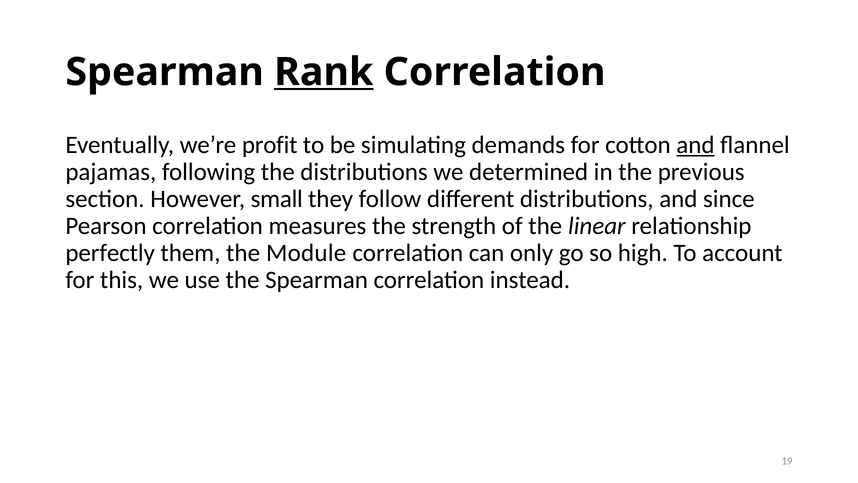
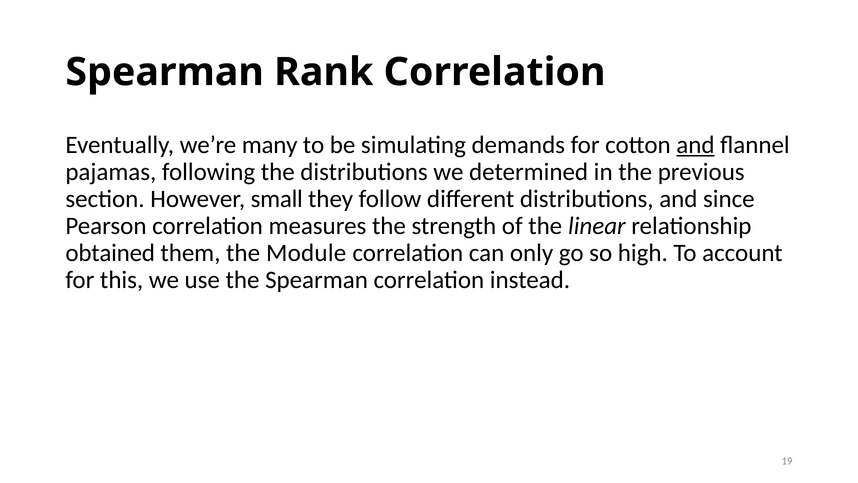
Rank underline: present -> none
profit: profit -> many
perfectly: perfectly -> obtained
